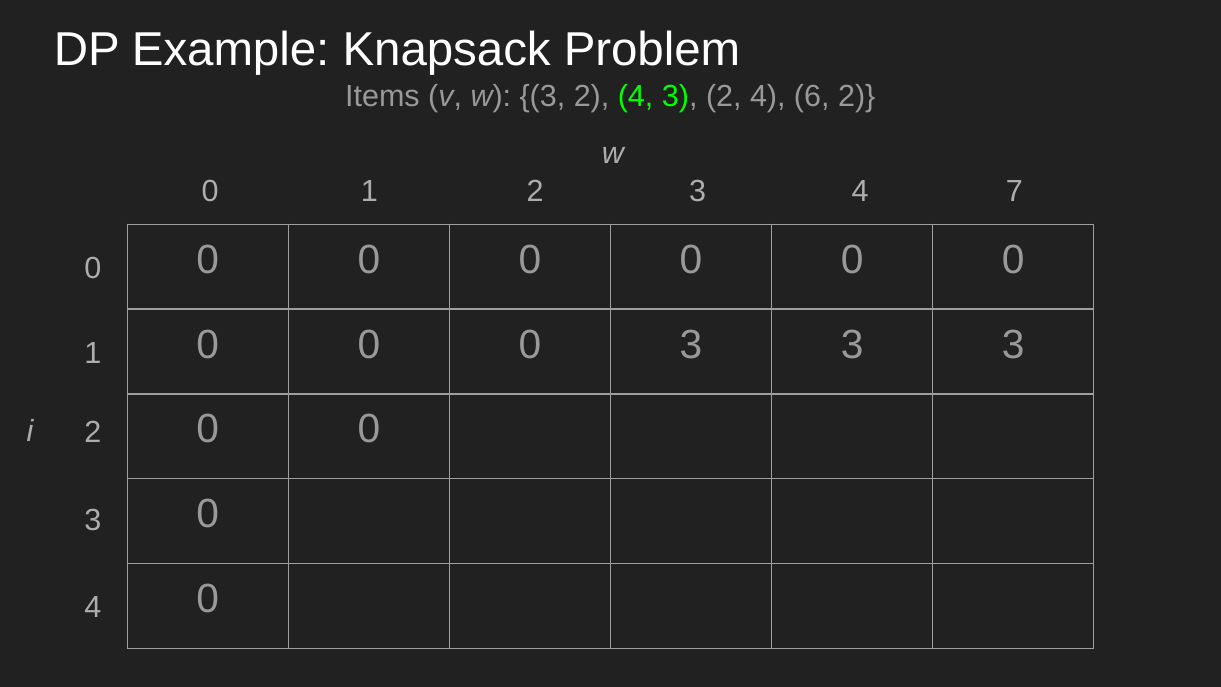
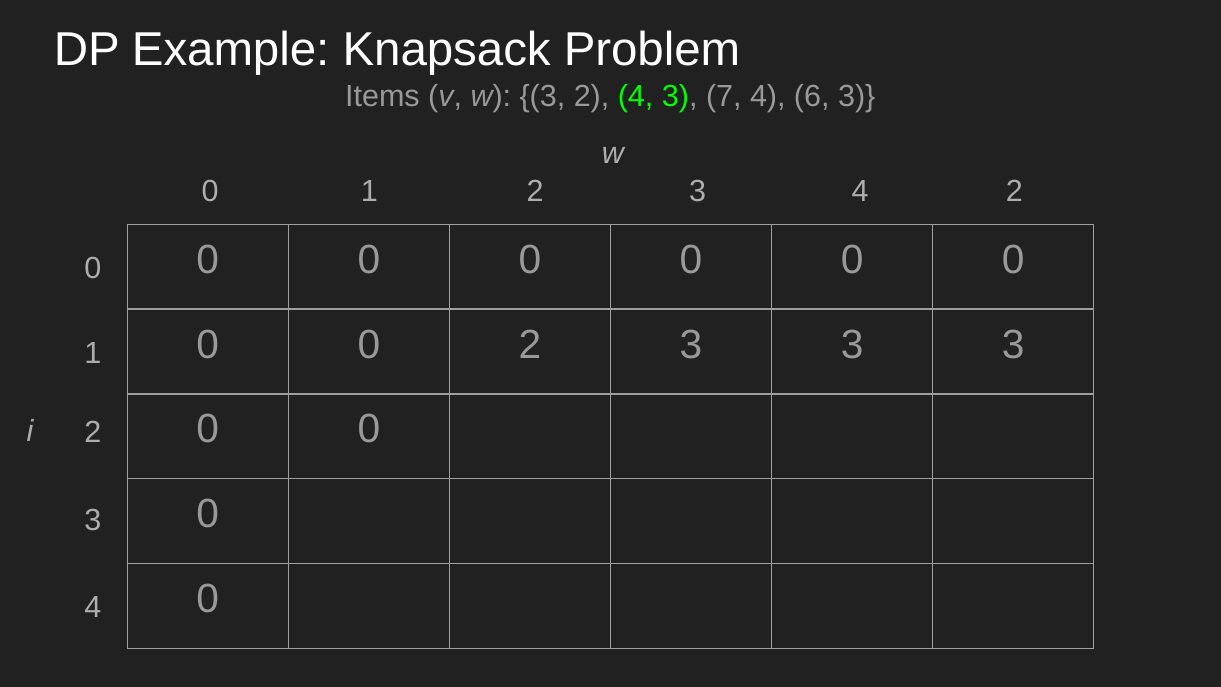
4 3 2: 2 -> 7
6 2: 2 -> 3
4 7: 7 -> 2
0 at (530, 345): 0 -> 2
